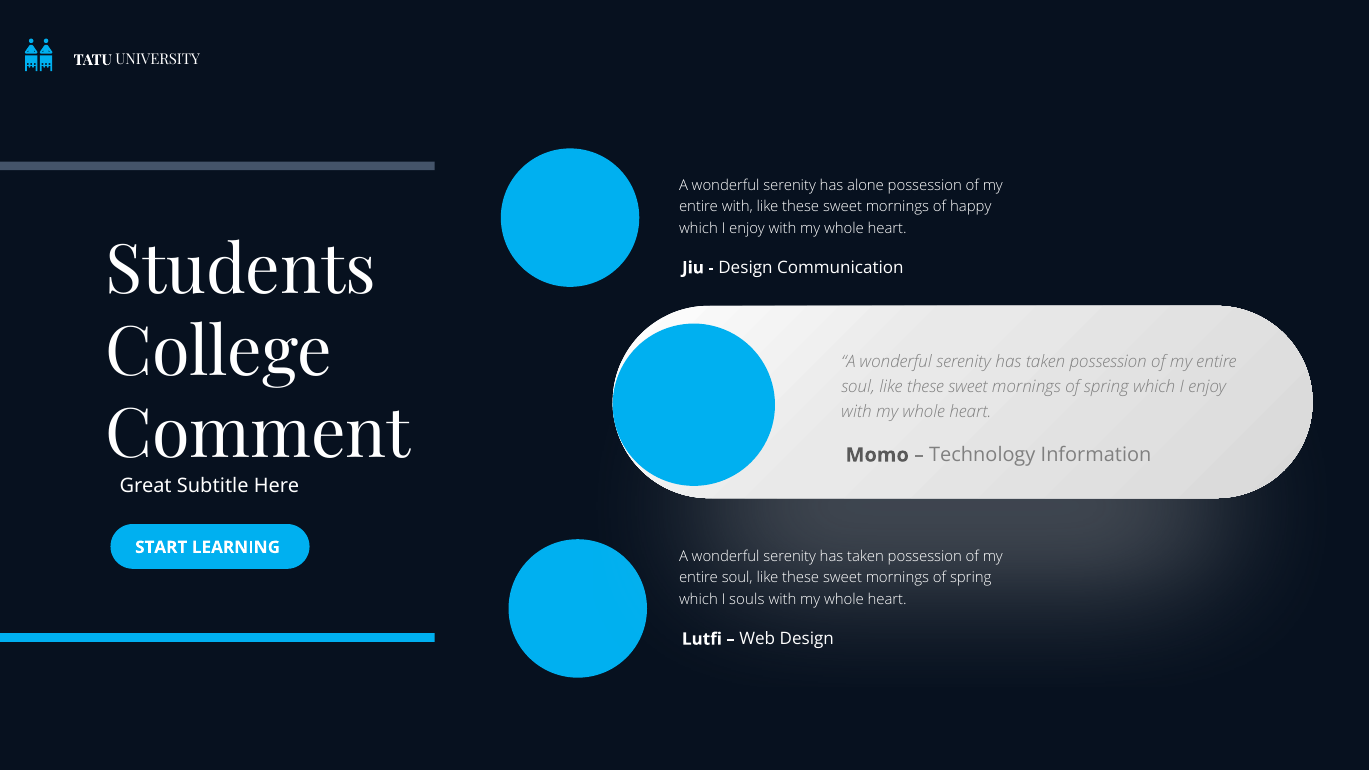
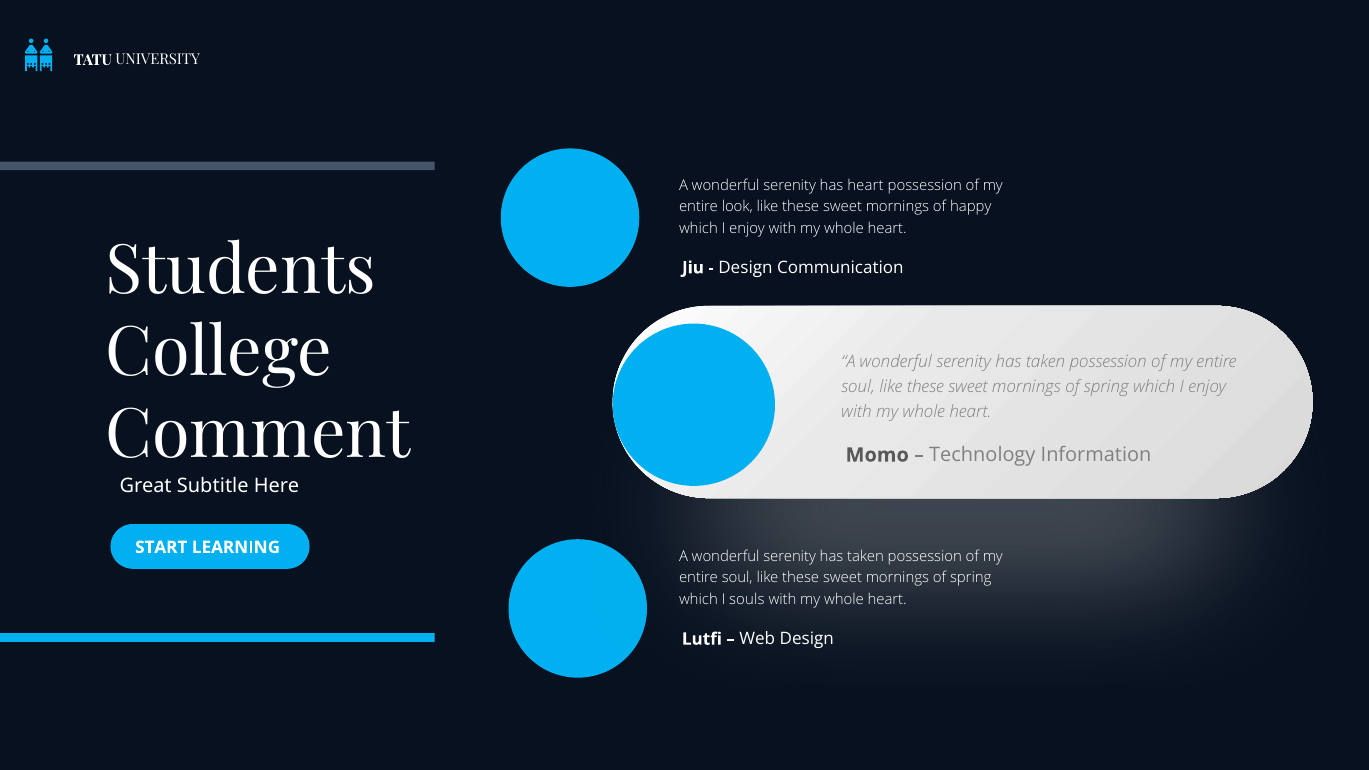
has alone: alone -> heart
entire with: with -> look
